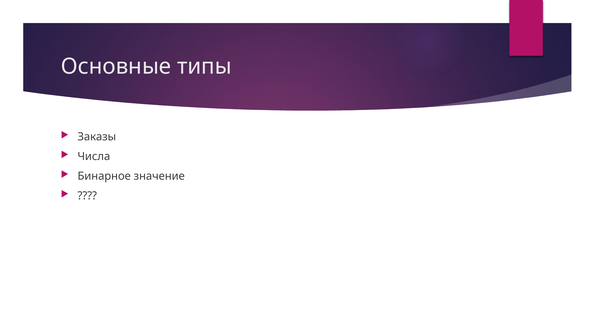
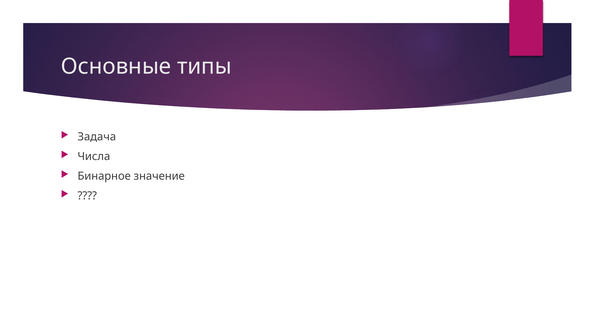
Заказы: Заказы -> Задача
